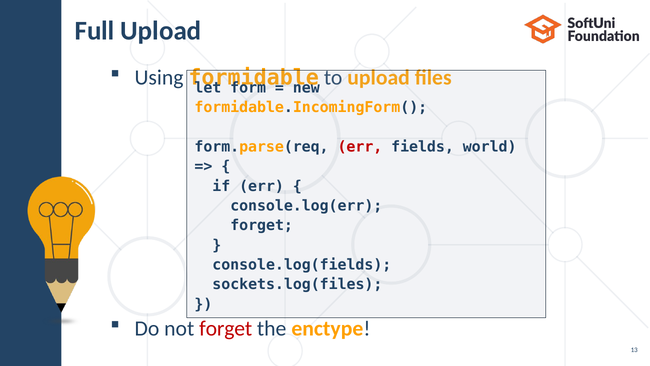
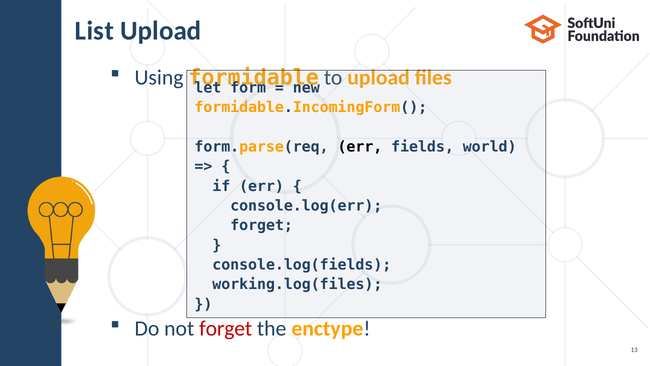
Full: Full -> List
err at (360, 147) colour: red -> black
sockets.log(files: sockets.log(files -> working.log(files
